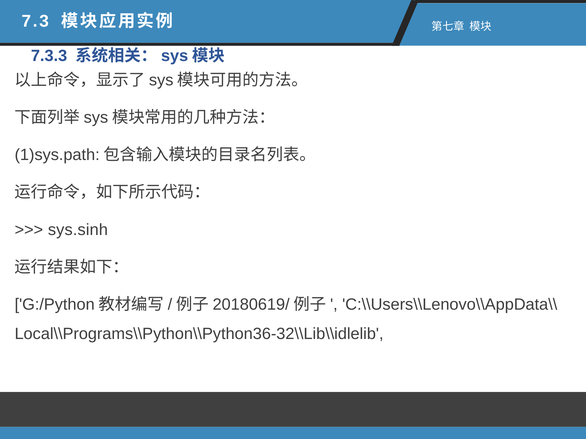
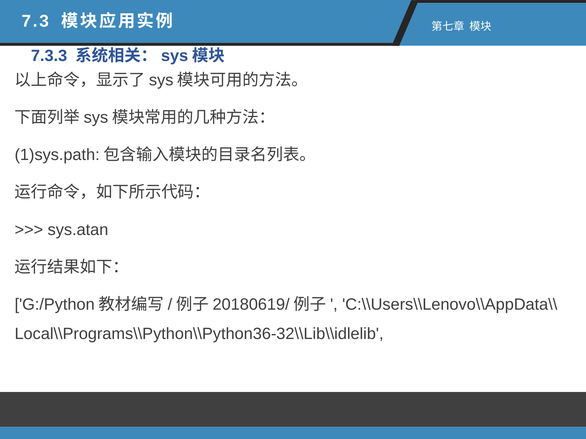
sys.sinh: sys.sinh -> sys.atan
